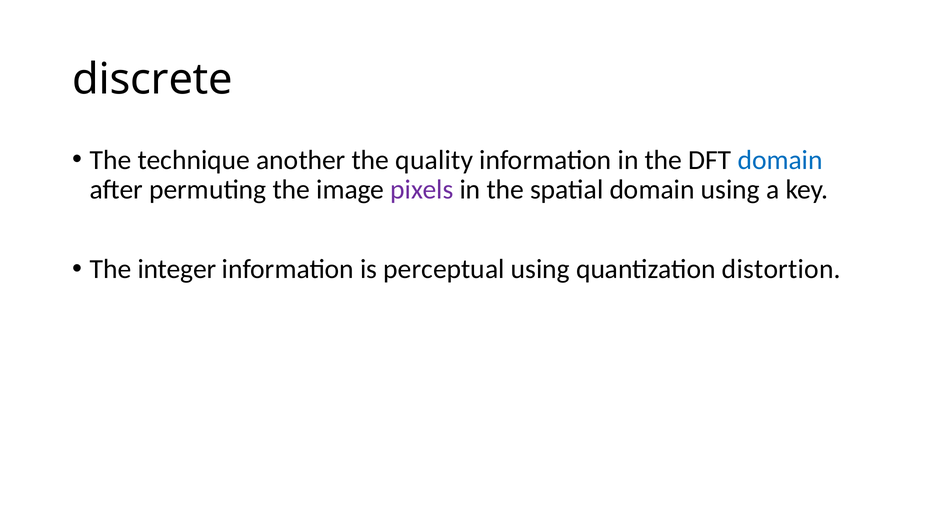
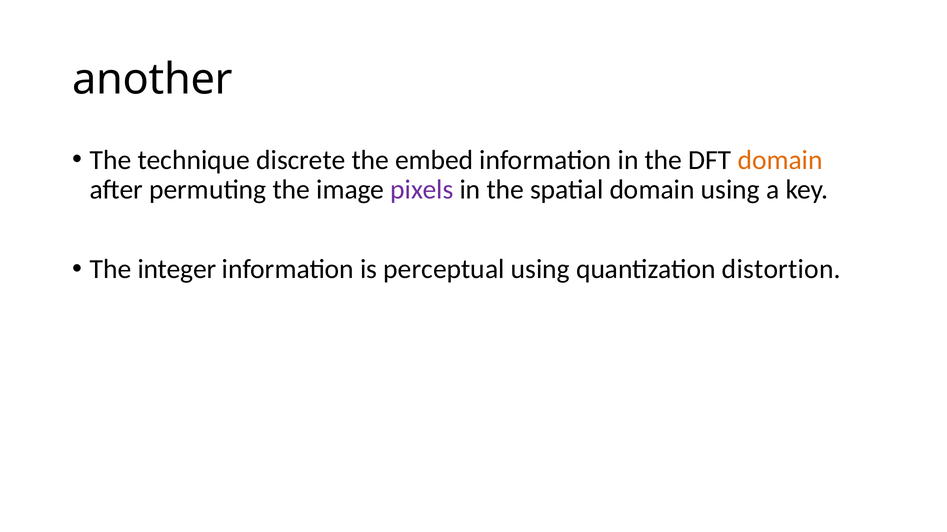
discrete: discrete -> another
another: another -> discrete
quality: quality -> embed
domain at (780, 160) colour: blue -> orange
